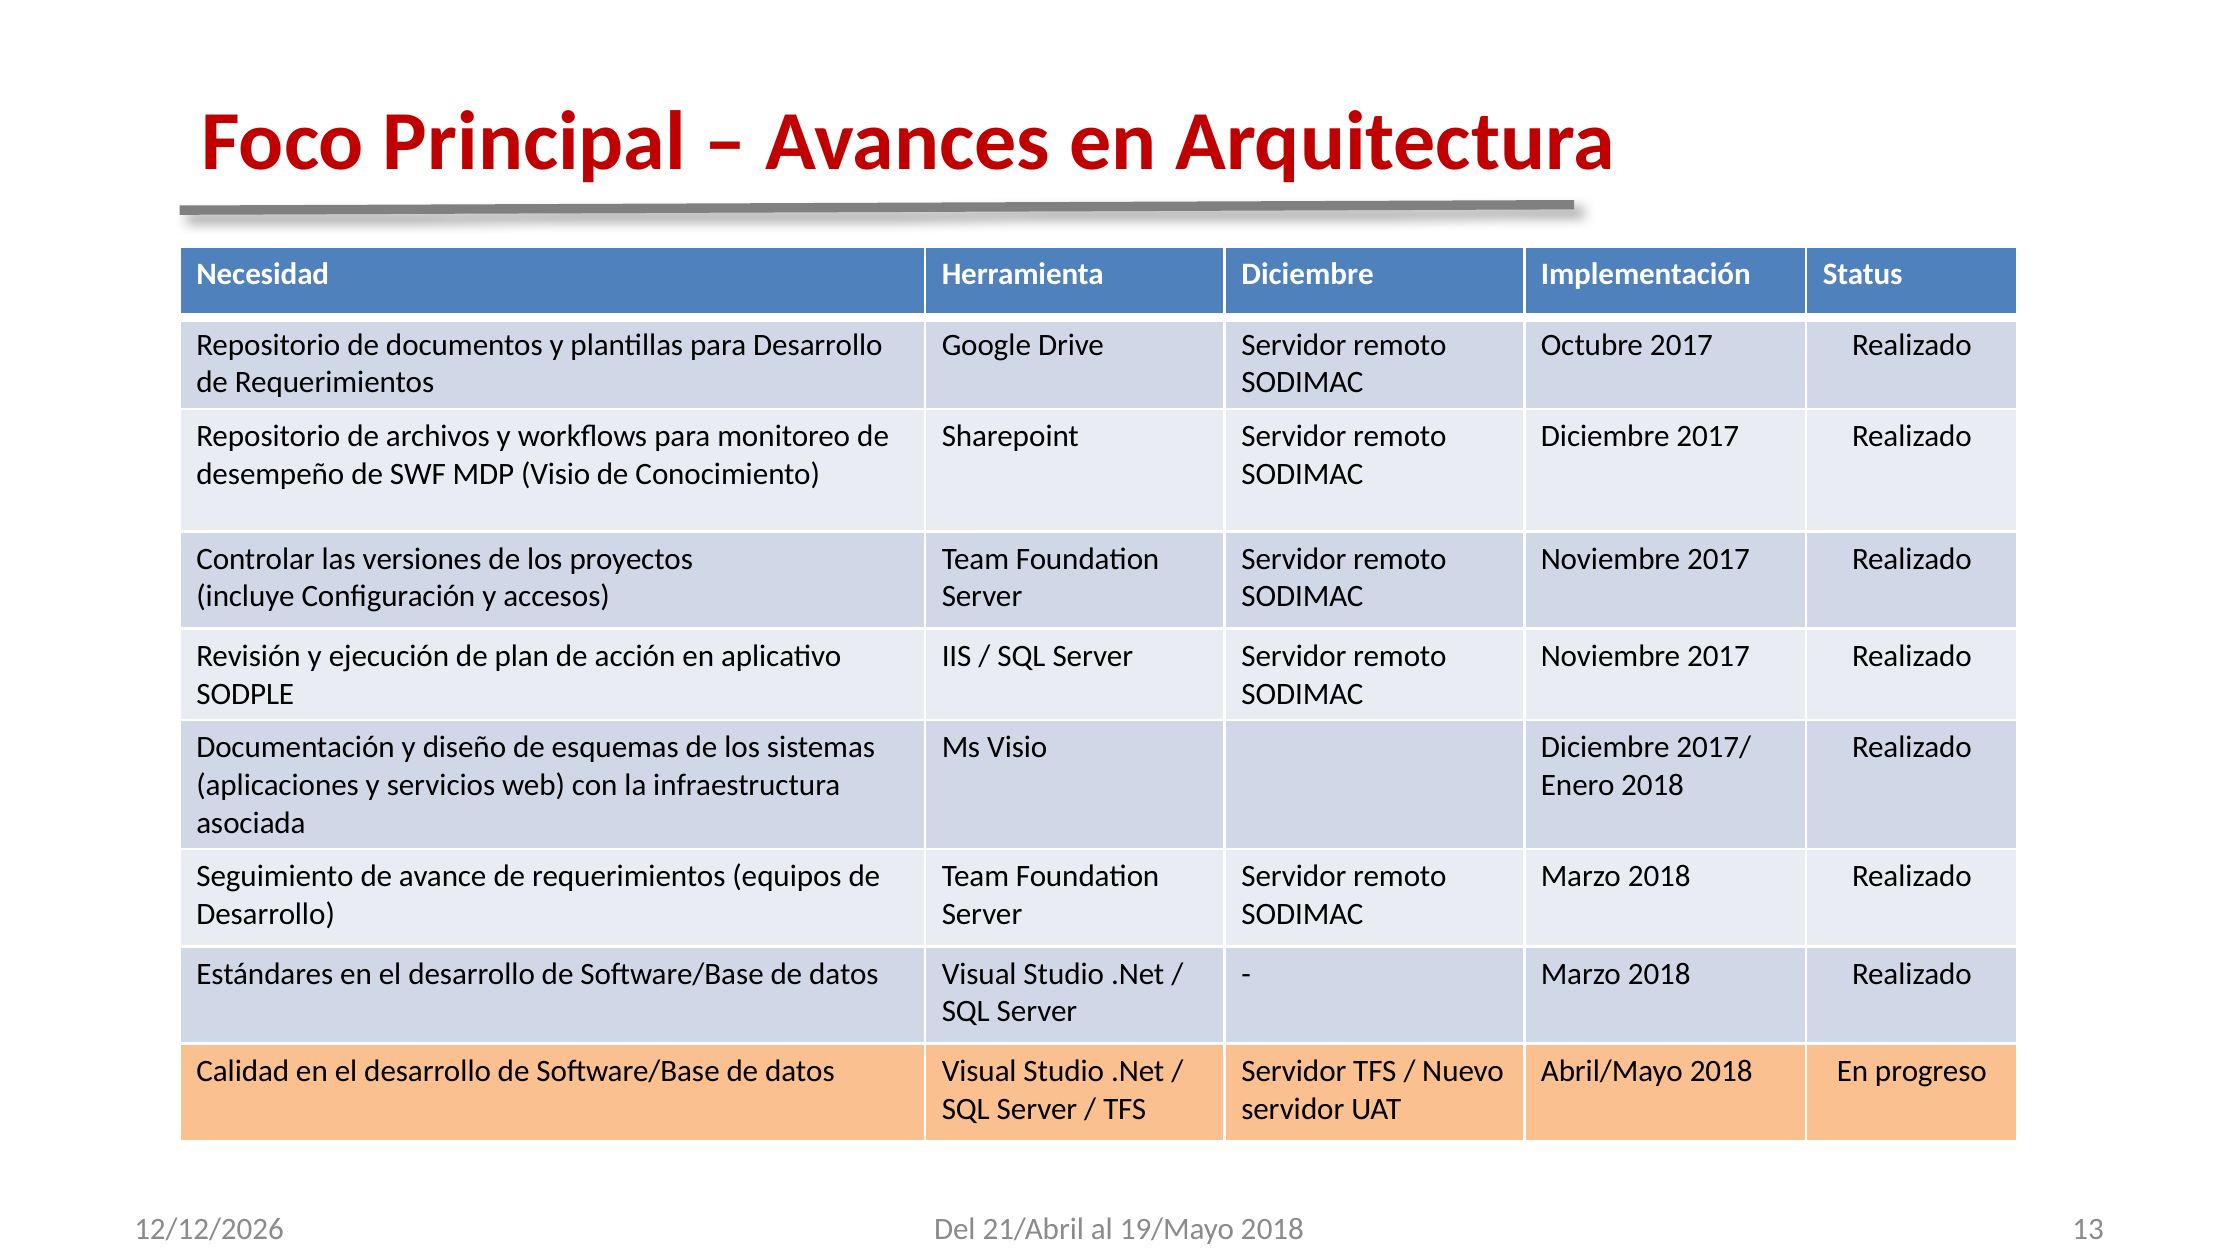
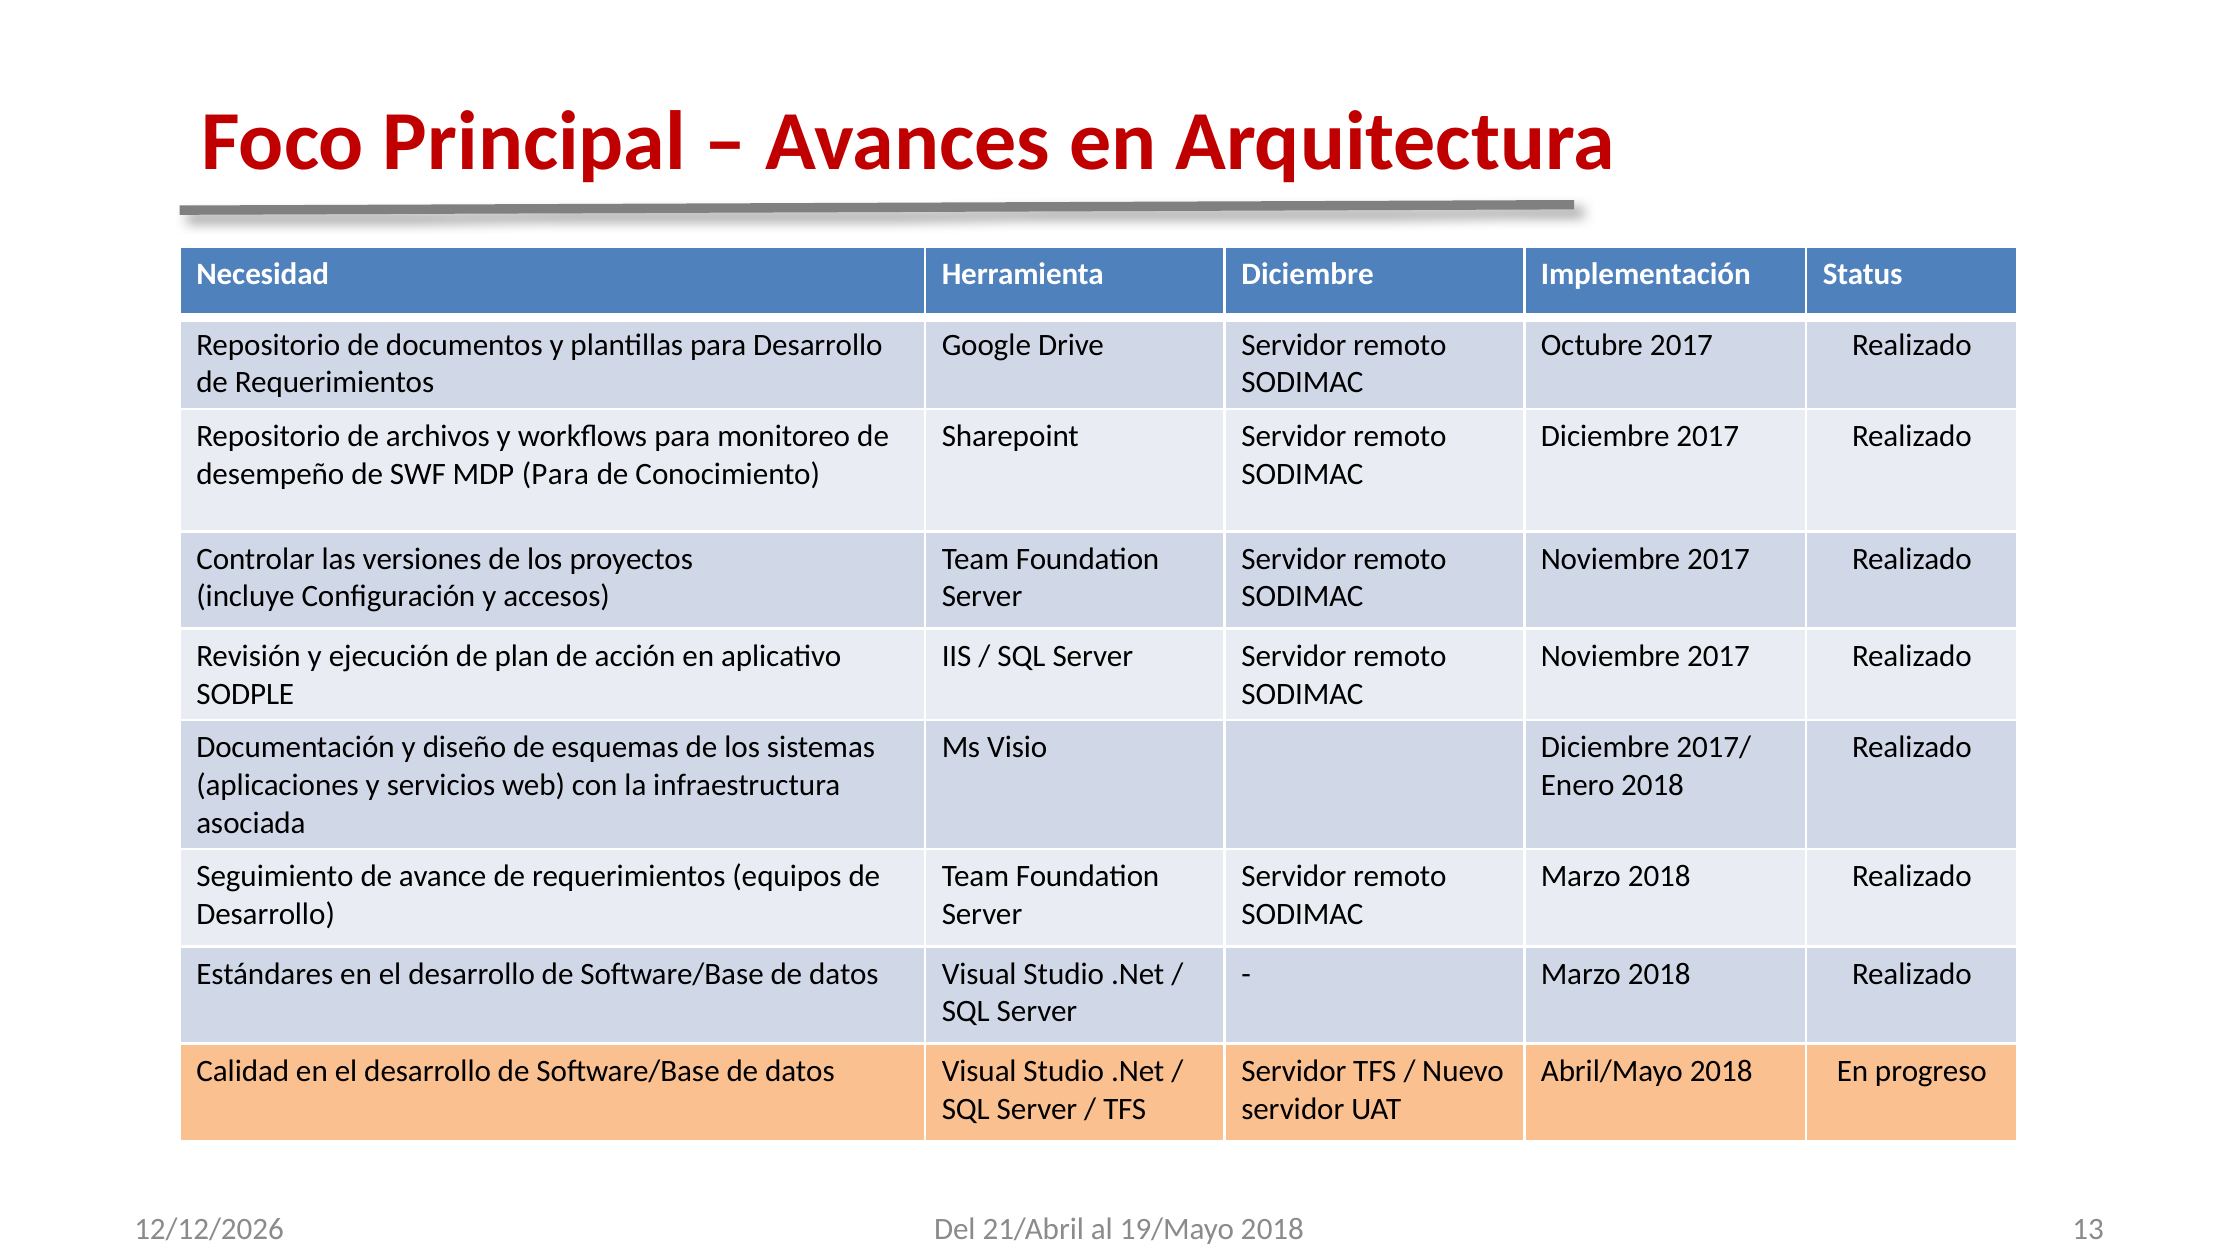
MDP Visio: Visio -> Para
